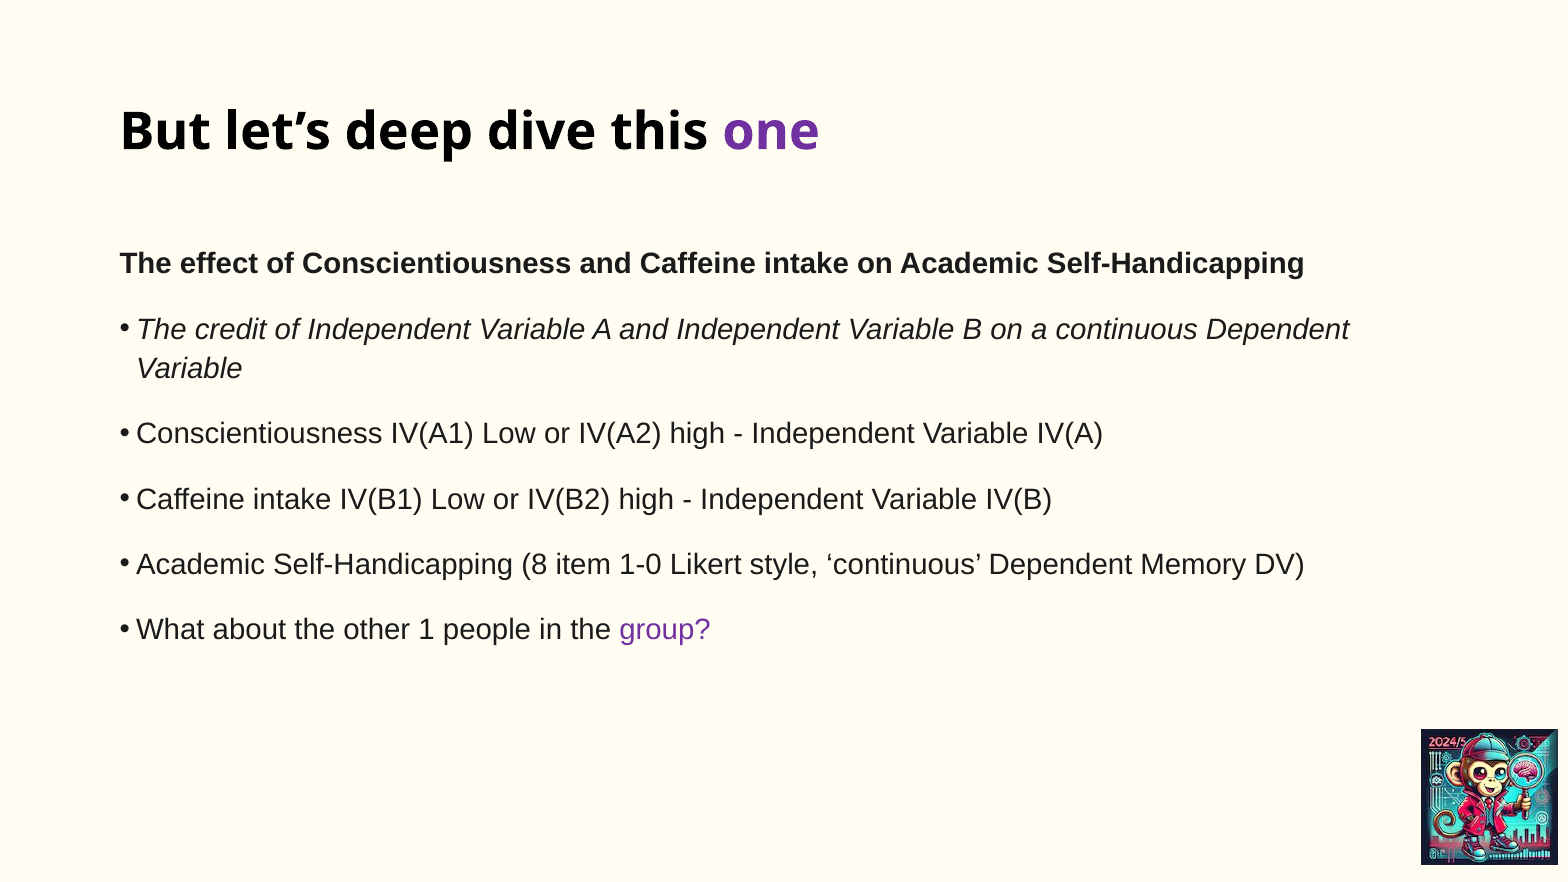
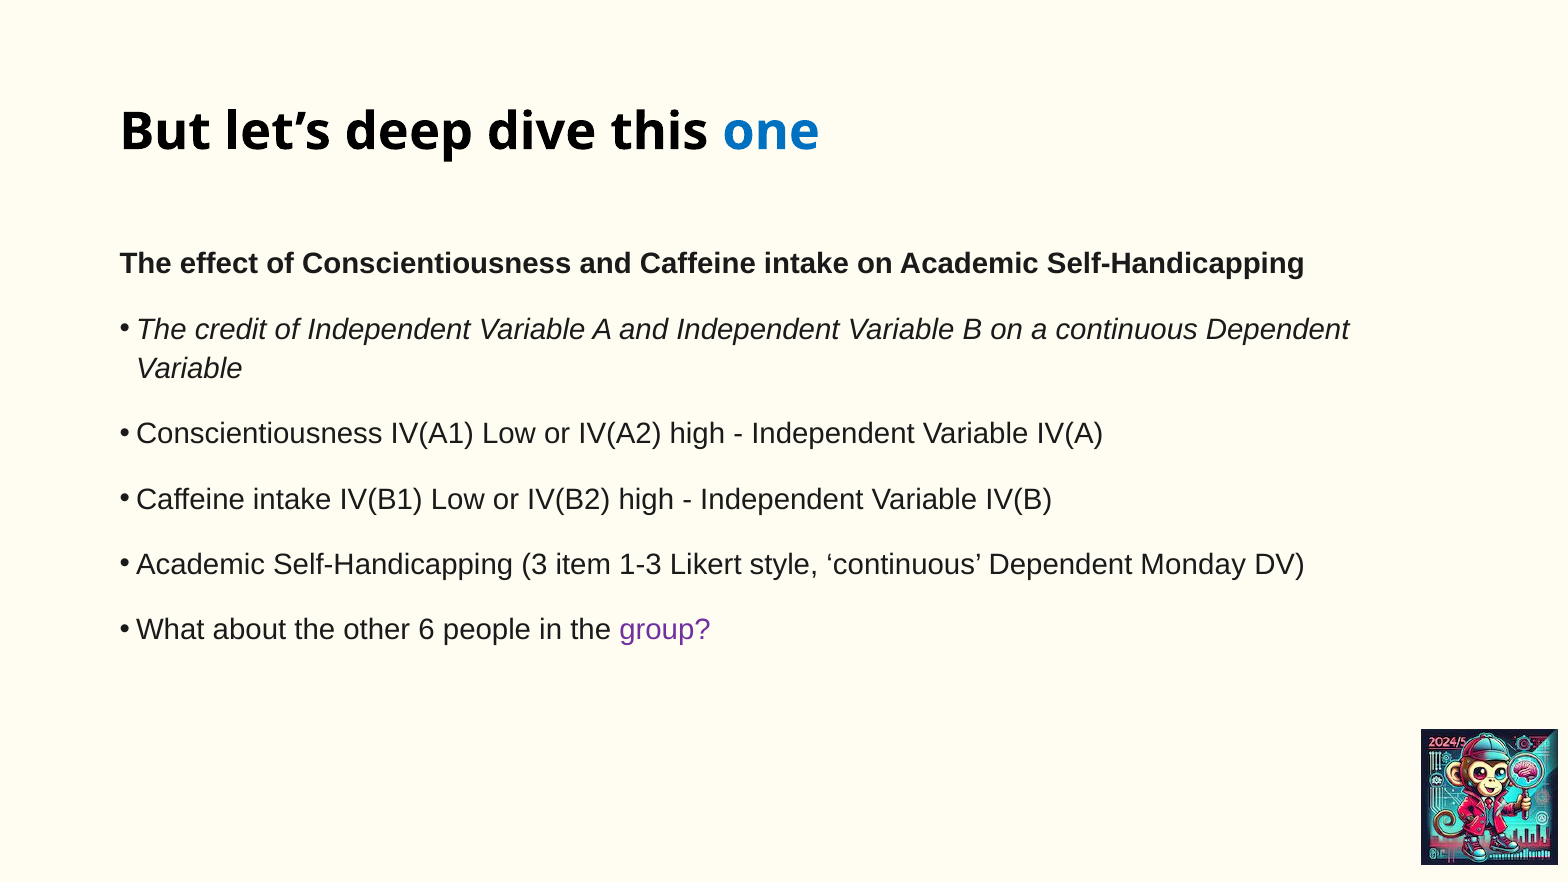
one colour: purple -> blue
8: 8 -> 3
1-0: 1-0 -> 1-3
Memory: Memory -> Monday
1: 1 -> 6
